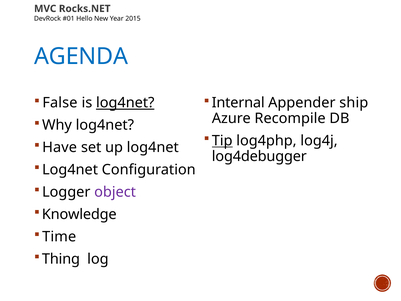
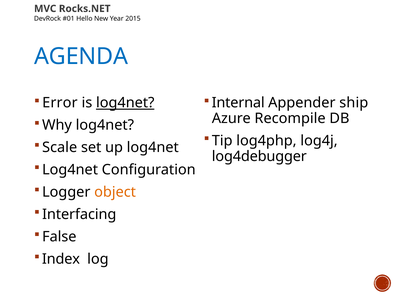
False: False -> Error
Tip underline: present -> none
Have: Have -> Scale
object colour: purple -> orange
Knowledge: Knowledge -> Interfacing
Time: Time -> False
Thing: Thing -> Index
